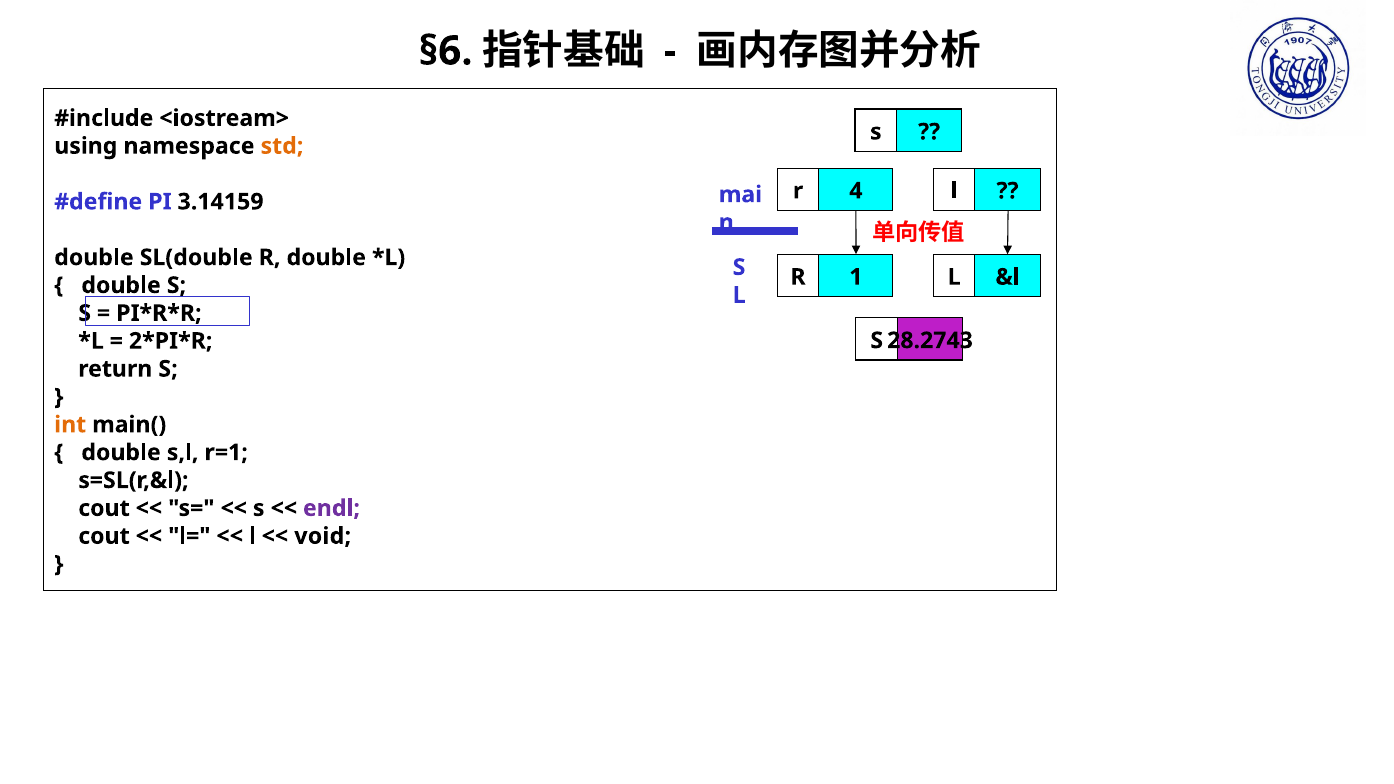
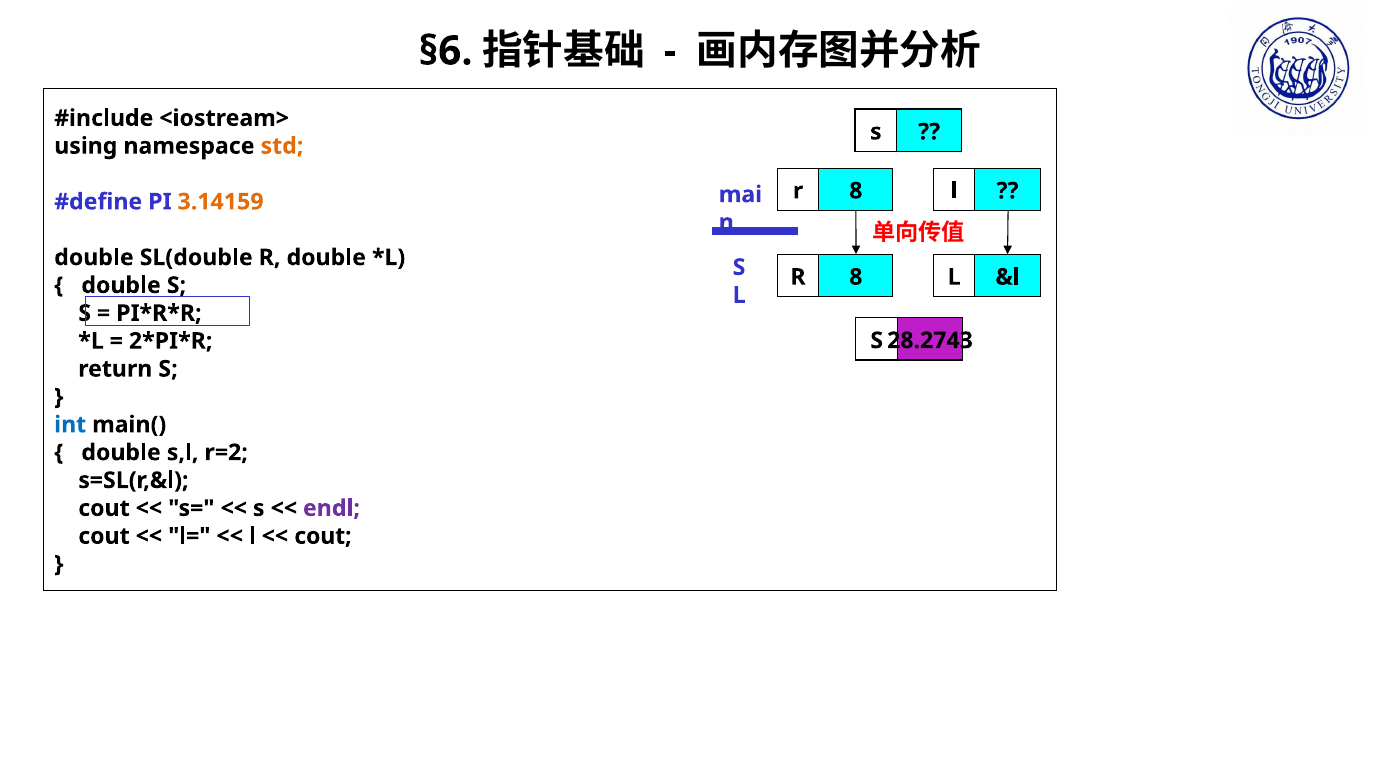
4 at (856, 191): 4 -> 8
3.14159 colour: black -> orange
1 at (856, 277): 1 -> 8
int colour: orange -> blue
r=1: r=1 -> r=2
void at (323, 536): void -> cout
